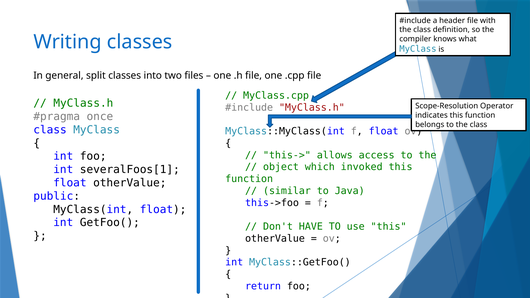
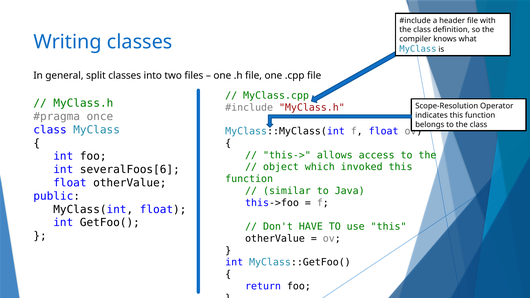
severalFoos[1: severalFoos[1 -> severalFoos[6
